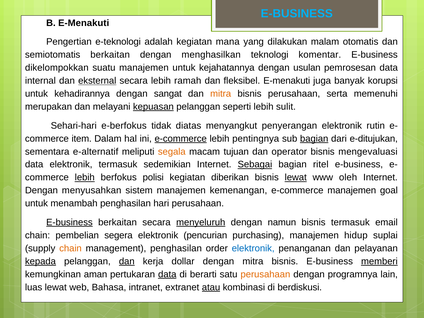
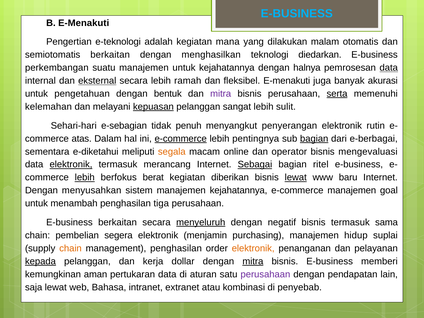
komentar: komentar -> diedarkan
dikelompokkan: dikelompokkan -> perkembangan
usulan: usulan -> halnya
data at (389, 68) underline: none -> present
korupsi: korupsi -> akurasi
kehadirannya: kehadirannya -> pengetahuan
sangat: sangat -> bentuk
mitra at (221, 94) colour: orange -> purple
serta underline: none -> present
merupakan: merupakan -> kelemahan
seperti: seperti -> sangat
e-berfokus: e-berfokus -> e-sebagian
diatas: diatas -> penuh
item: item -> atas
e-ditujukan: e-ditujukan -> e-berbagai
e-alternatif: e-alternatif -> e-diketahui
tujuan: tujuan -> online
elektronik at (71, 165) underline: none -> present
sedemikian: sedemikian -> merancang
polisi: polisi -> berat
oleh: oleh -> baru
manajemen kemenangan: kemenangan -> kejahatannya
hari: hari -> tiga
E-business at (69, 222) underline: present -> none
namun: namun -> negatif
email: email -> sama
pencurian: pencurian -> menjamin
elektronik at (253, 248) colour: blue -> orange
dan at (127, 261) underline: present -> none
mitra at (253, 261) underline: none -> present
memberi underline: present -> none
data at (167, 274) underline: present -> none
berarti: berarti -> aturan
perusahaan at (265, 274) colour: orange -> purple
programnya: programnya -> pendapatan
luas: luas -> saja
atau underline: present -> none
berdiskusi: berdiskusi -> penyebab
